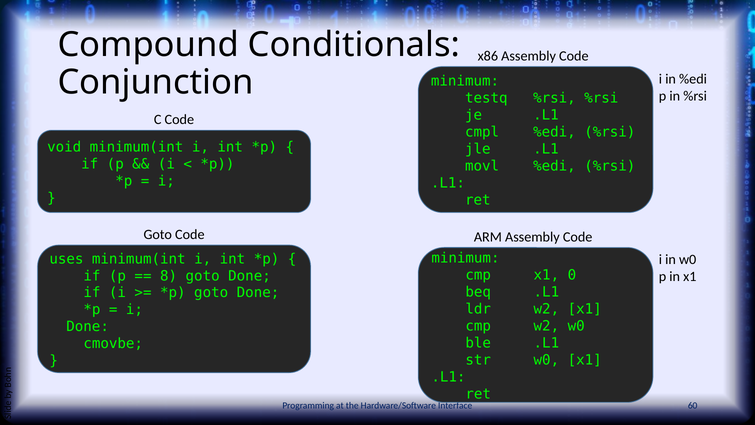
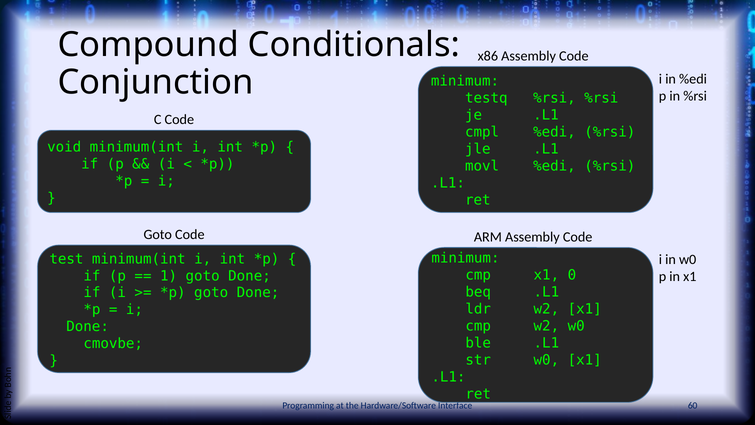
uses: uses -> test
8: 8 -> 1
